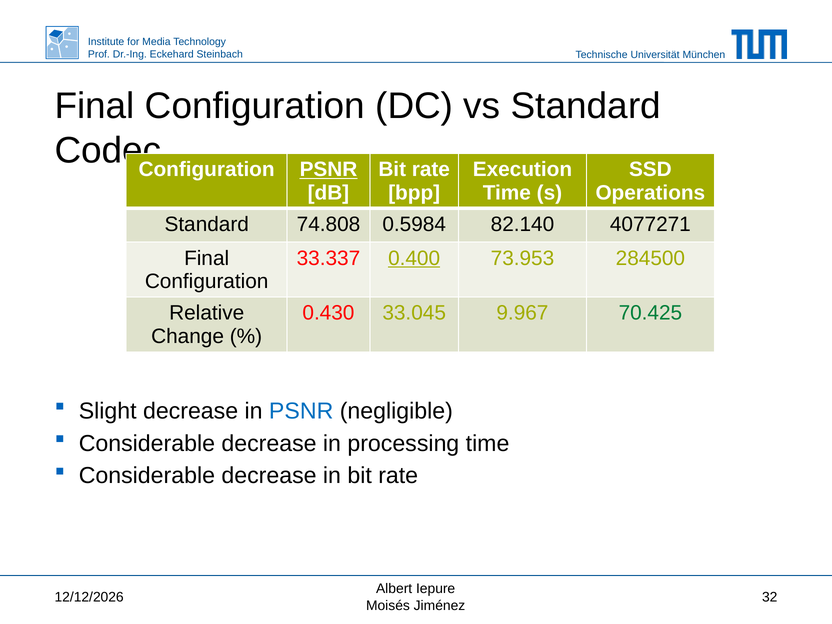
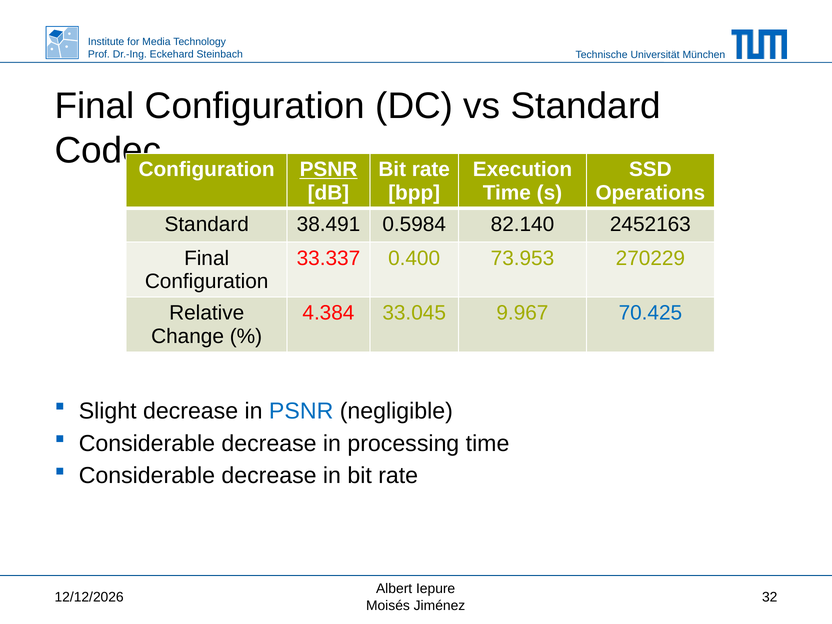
74.808: 74.808 -> 38.491
4077271: 4077271 -> 2452163
0.400 underline: present -> none
284500: 284500 -> 270229
0.430: 0.430 -> 4.384
70.425 colour: green -> blue
